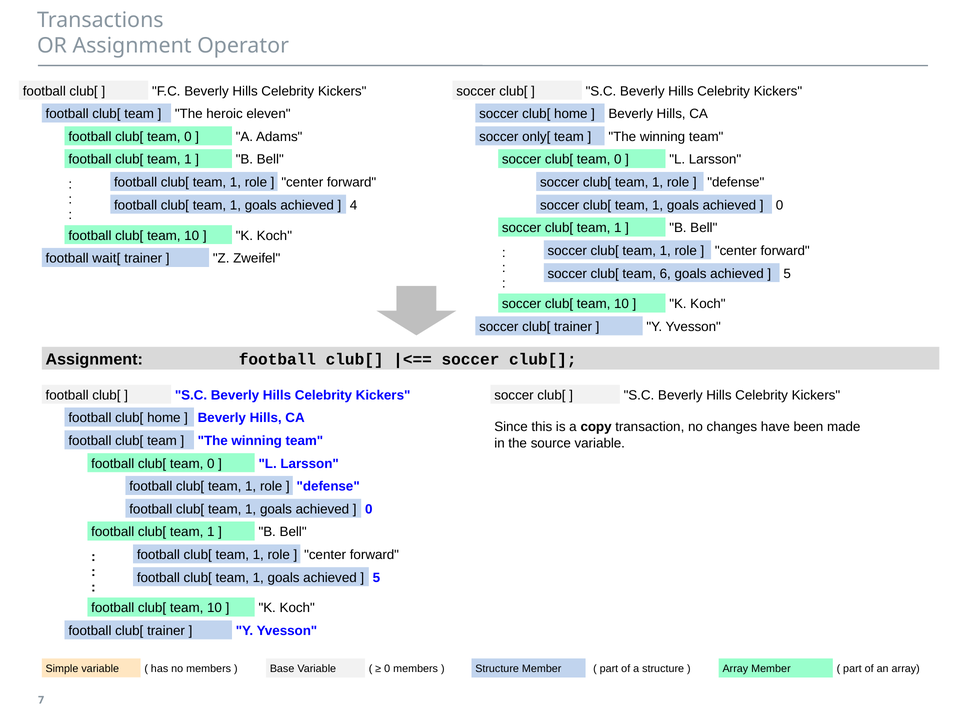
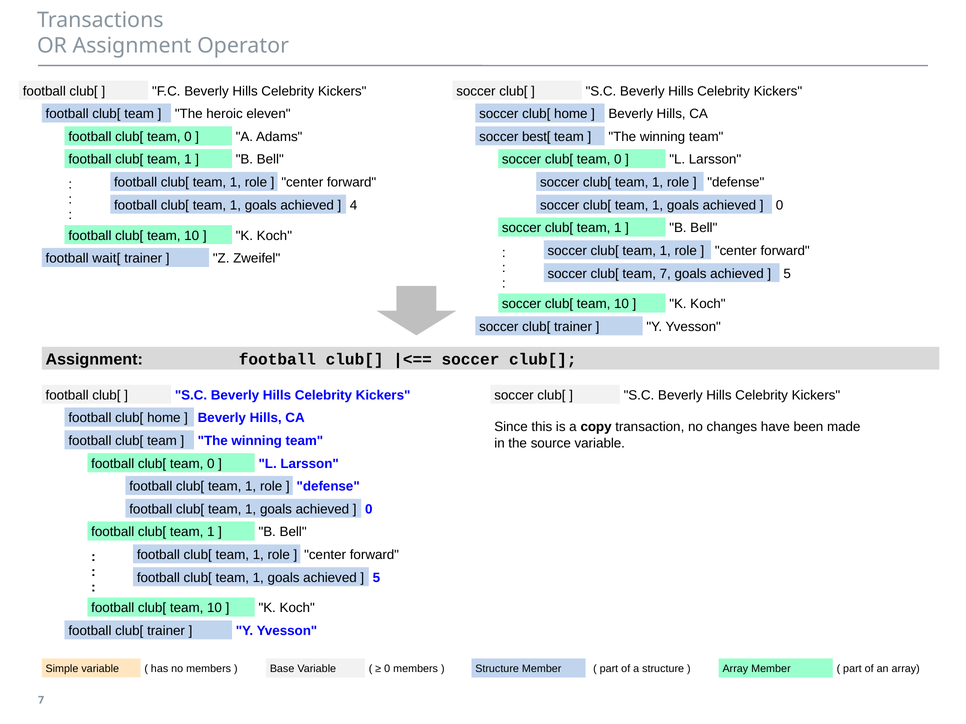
only[: only[ -> best[
team 6: 6 -> 7
